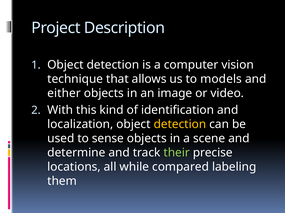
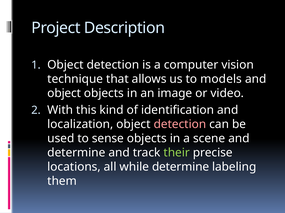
either at (64, 93): either -> object
detection at (180, 125) colour: yellow -> pink
while compared: compared -> determine
